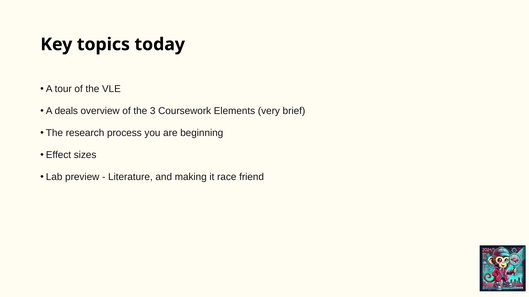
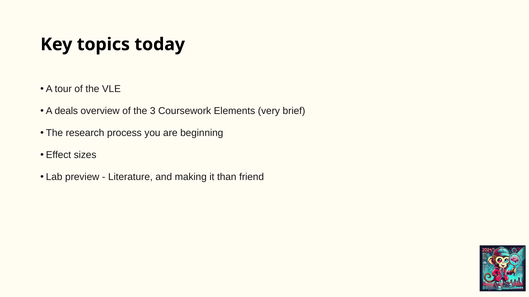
race: race -> than
